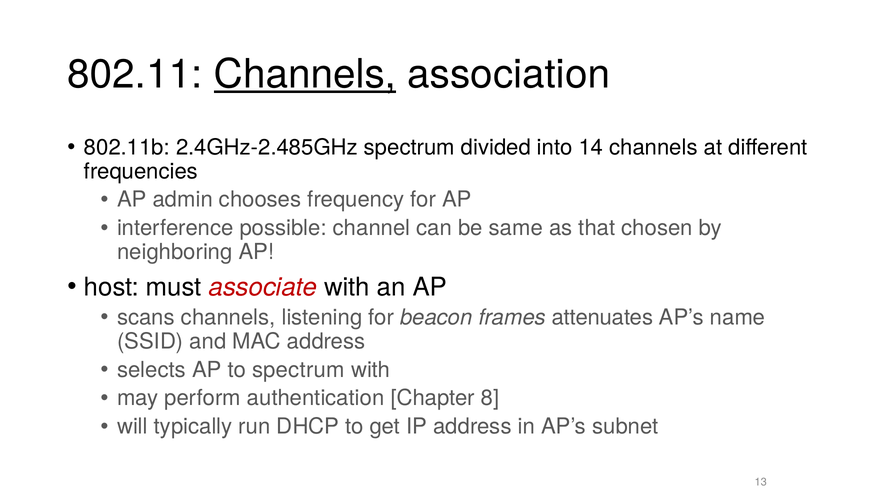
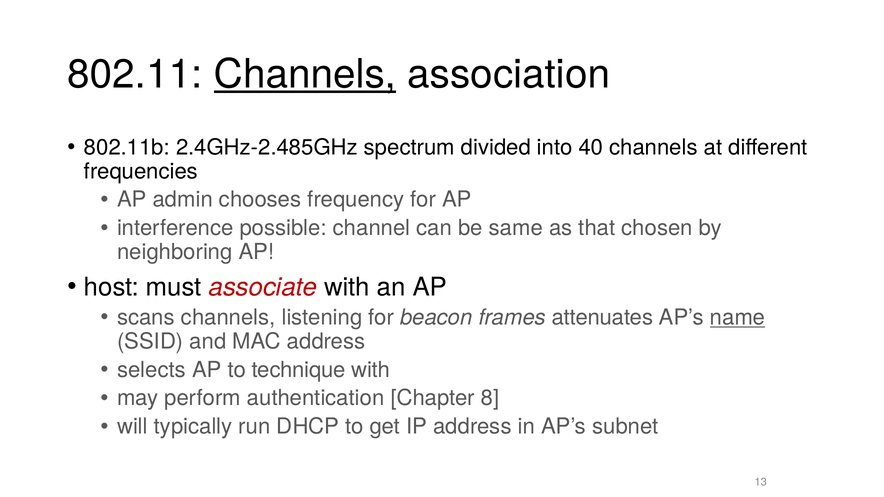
14: 14 -> 40
name underline: none -> present
to spectrum: spectrum -> technique
